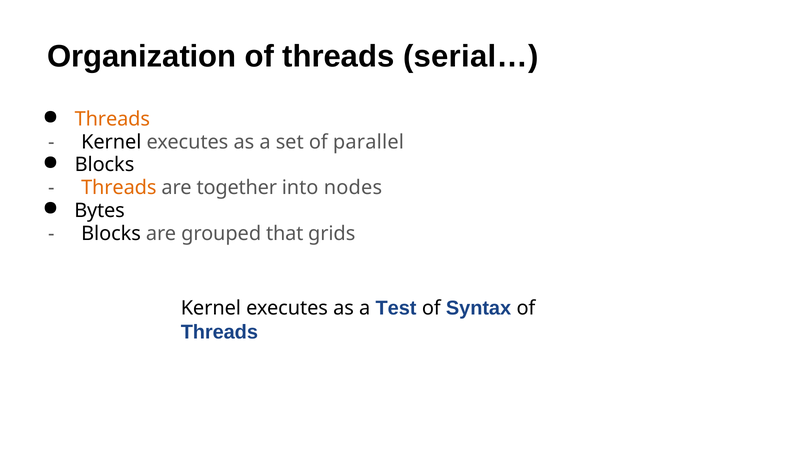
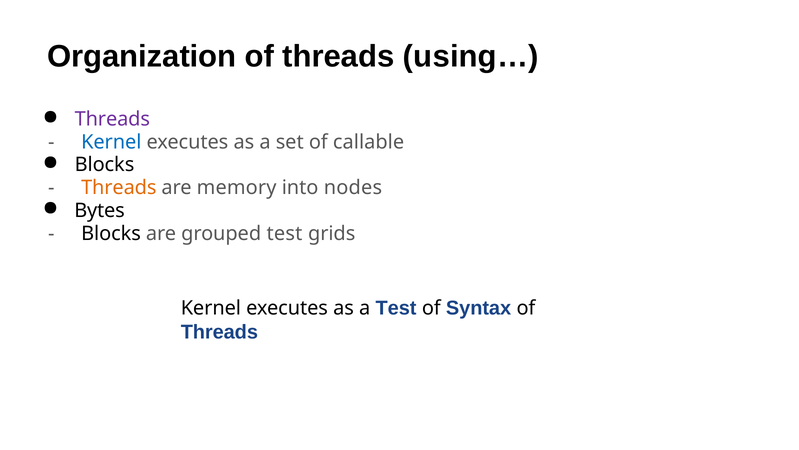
serial…: serial… -> using…
Threads at (112, 119) colour: orange -> purple
Kernel at (111, 142) colour: black -> blue
parallel: parallel -> callable
together: together -> memory
grouped that: that -> test
